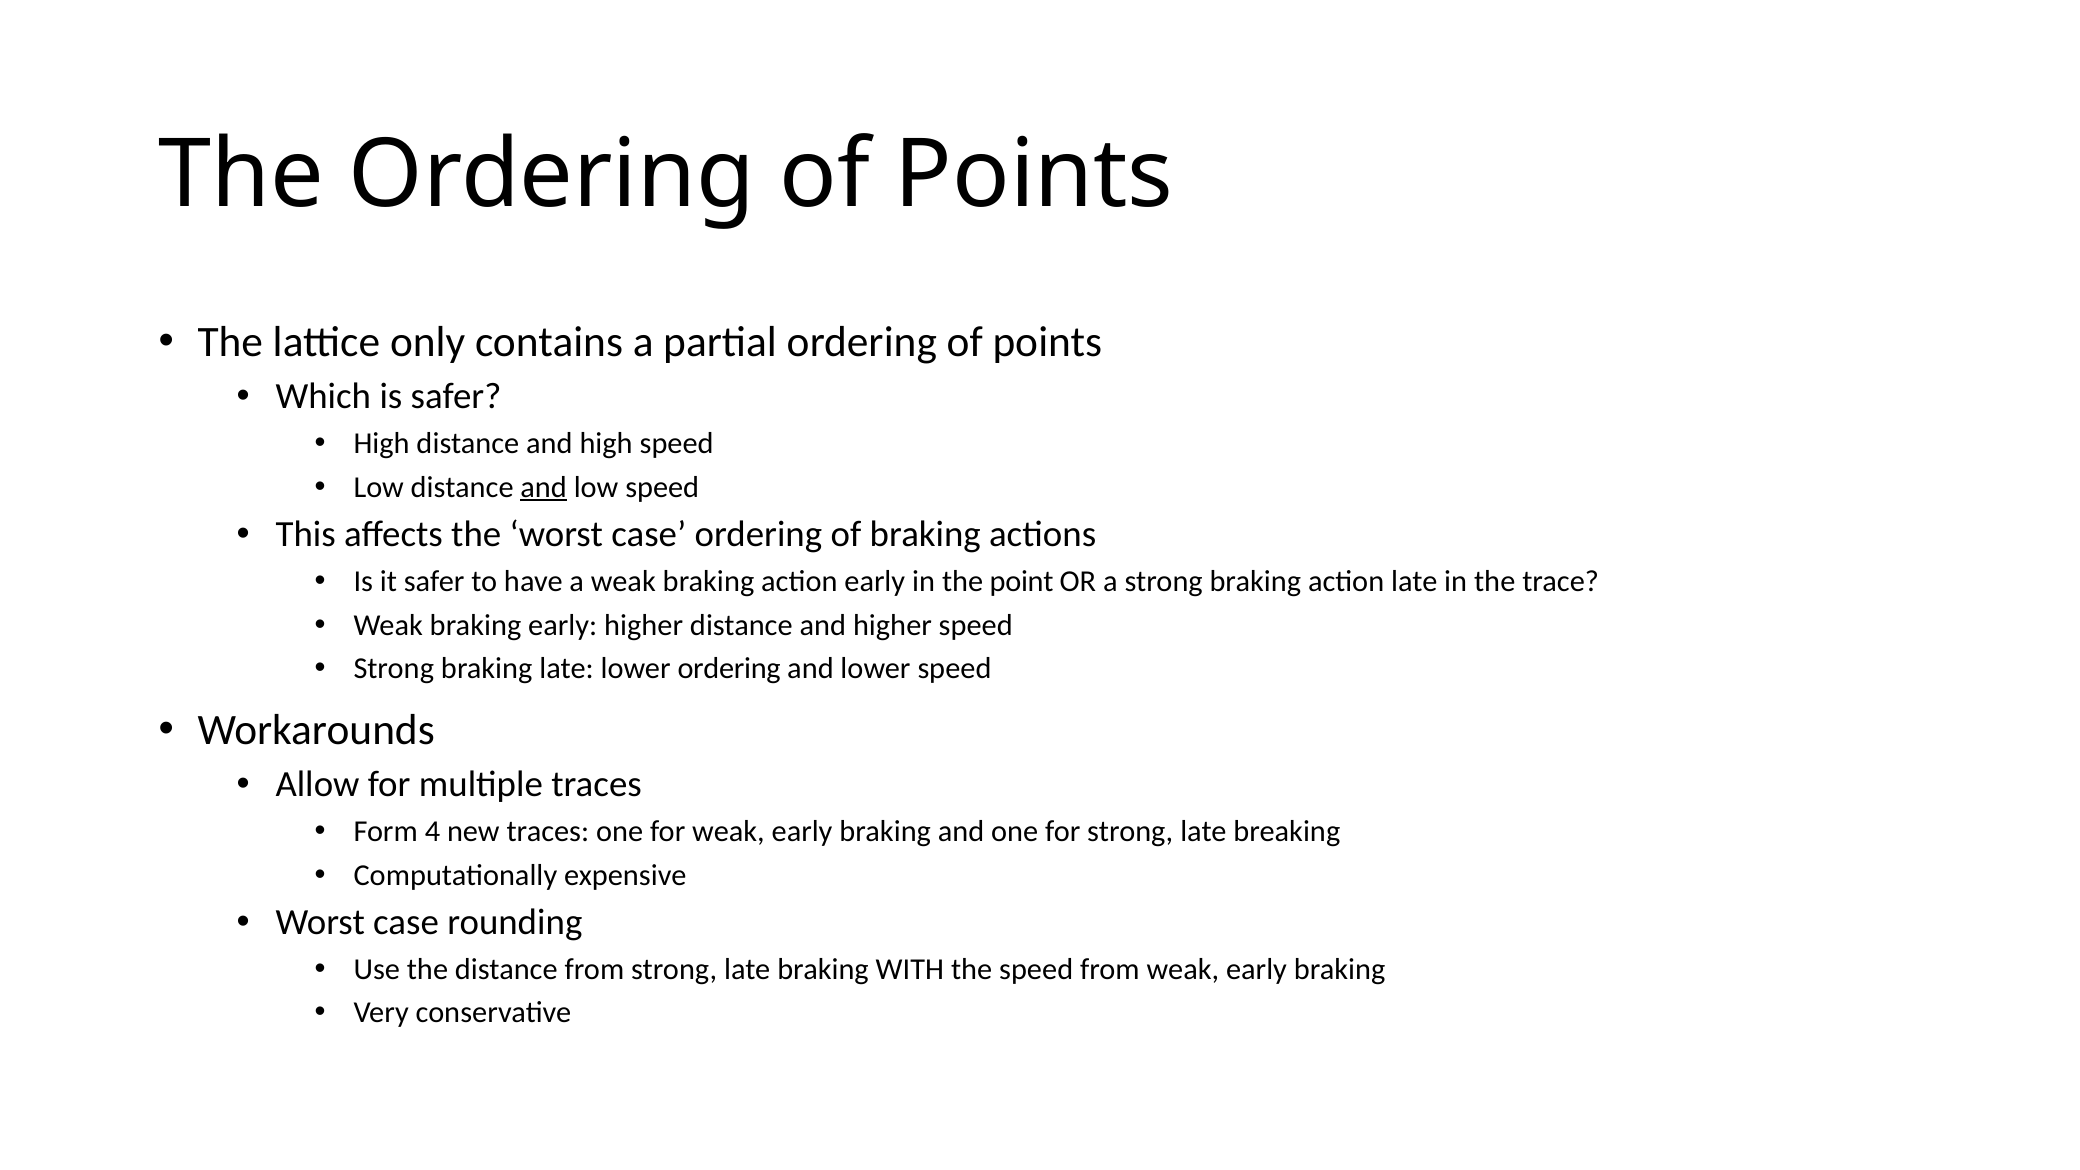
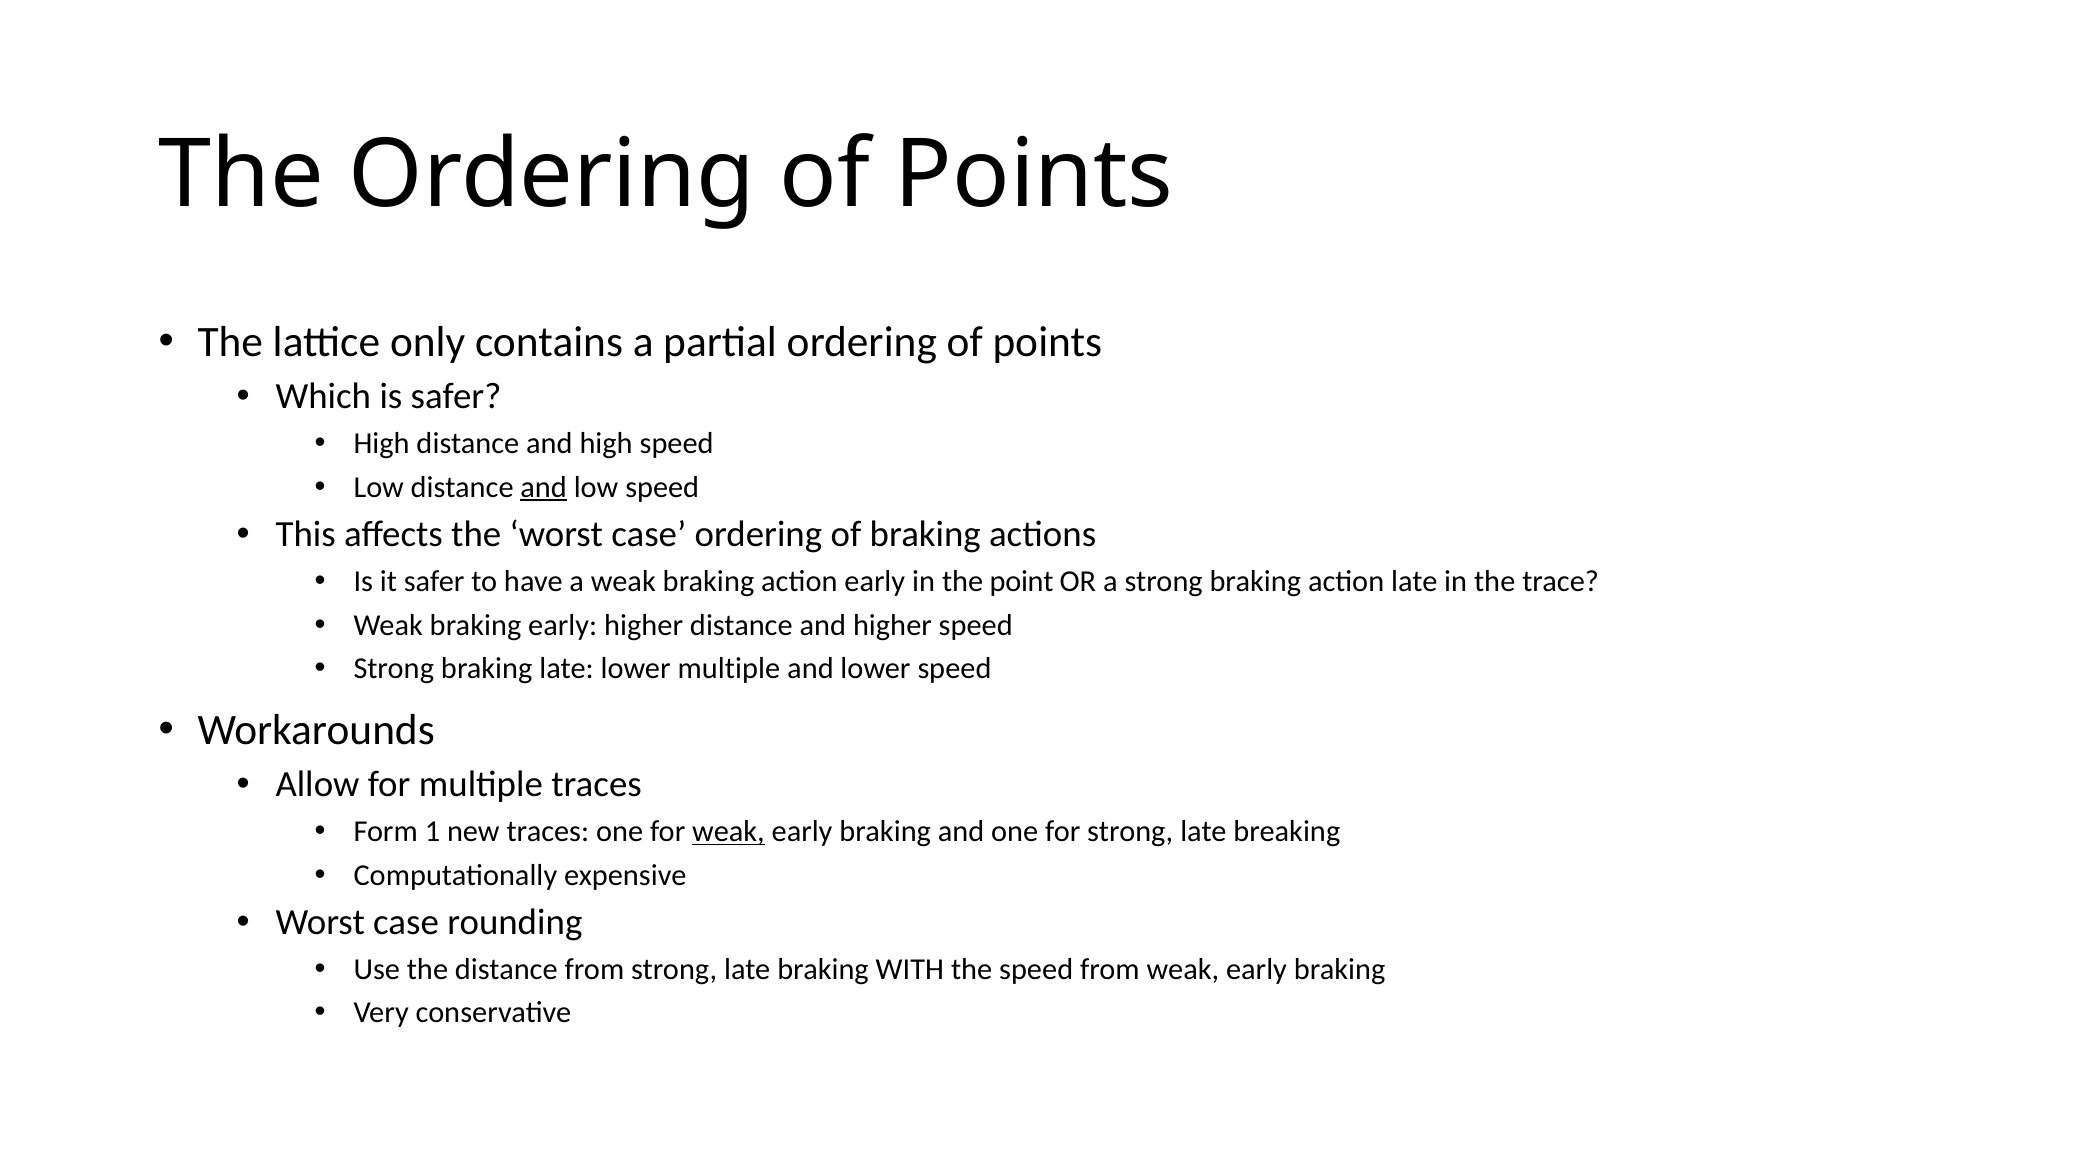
lower ordering: ordering -> multiple
4: 4 -> 1
weak at (728, 831) underline: none -> present
